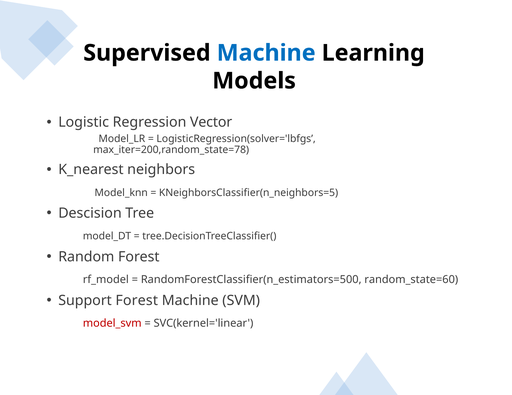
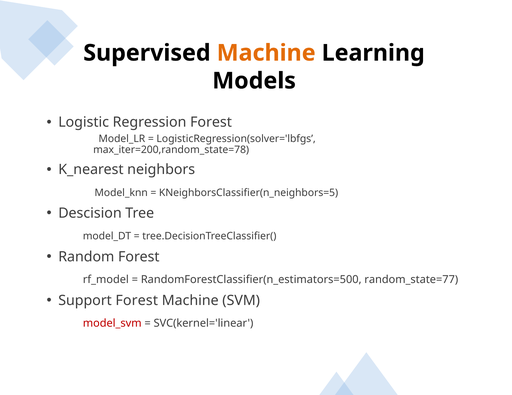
Machine at (266, 53) colour: blue -> orange
Regression Vector: Vector -> Forest
random_state=60: random_state=60 -> random_state=77
